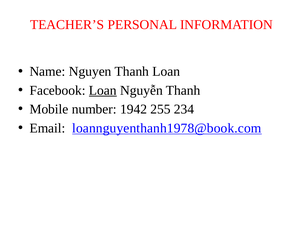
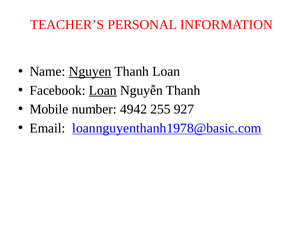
Nguyen underline: none -> present
1942: 1942 -> 4942
234: 234 -> 927
loannguyenthanh1978@book.com: loannguyenthanh1978@book.com -> loannguyenthanh1978@basic.com
